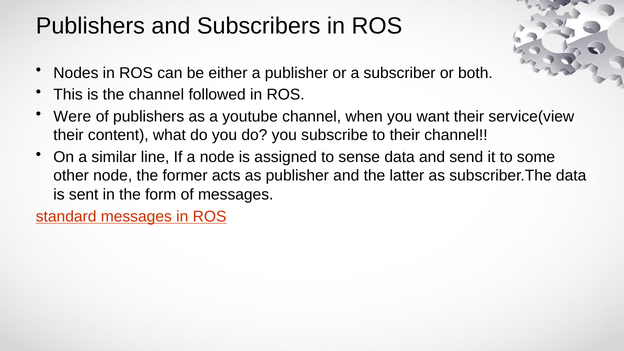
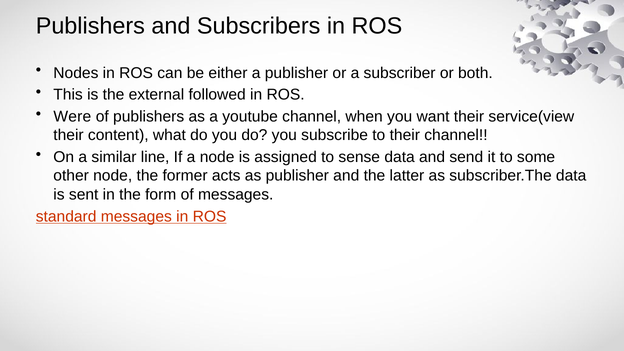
the channel: channel -> external
